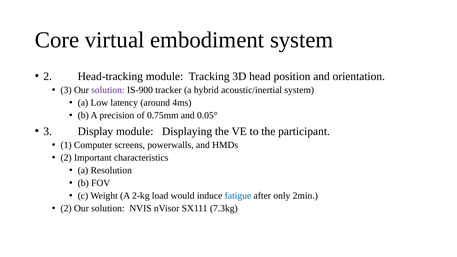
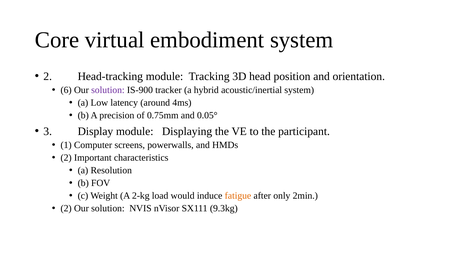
3 at (66, 90): 3 -> 6
fatigue colour: blue -> orange
7.3kg: 7.3kg -> 9.3kg
